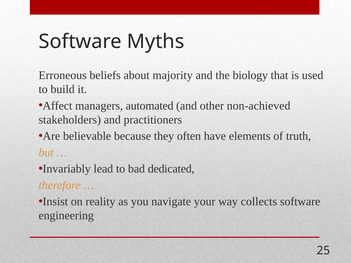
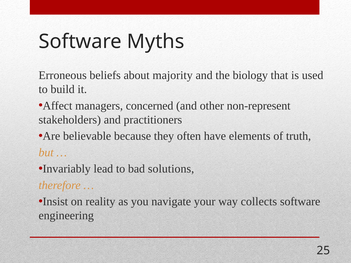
automated: automated -> concerned
non-achieved: non-achieved -> non-represent
dedicated: dedicated -> solutions
